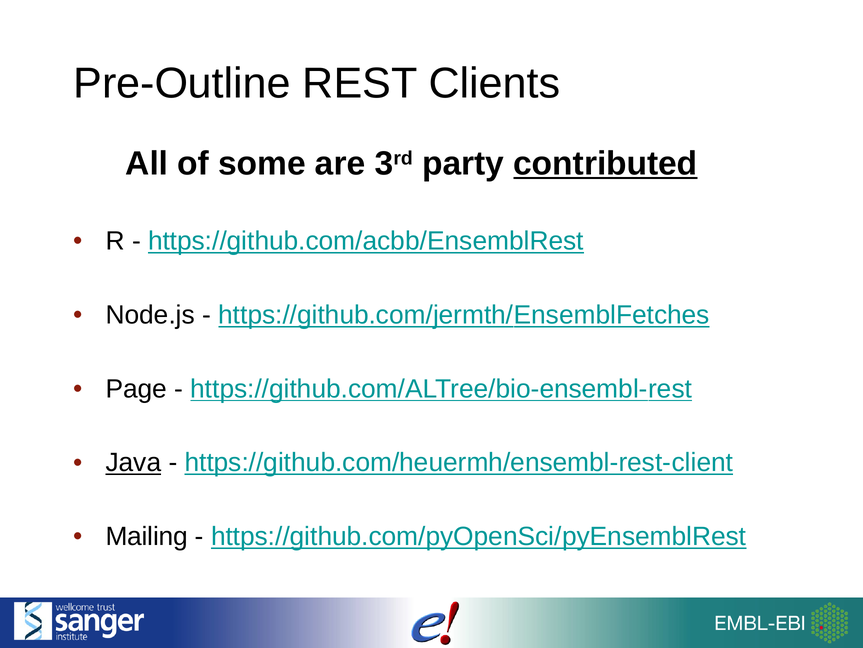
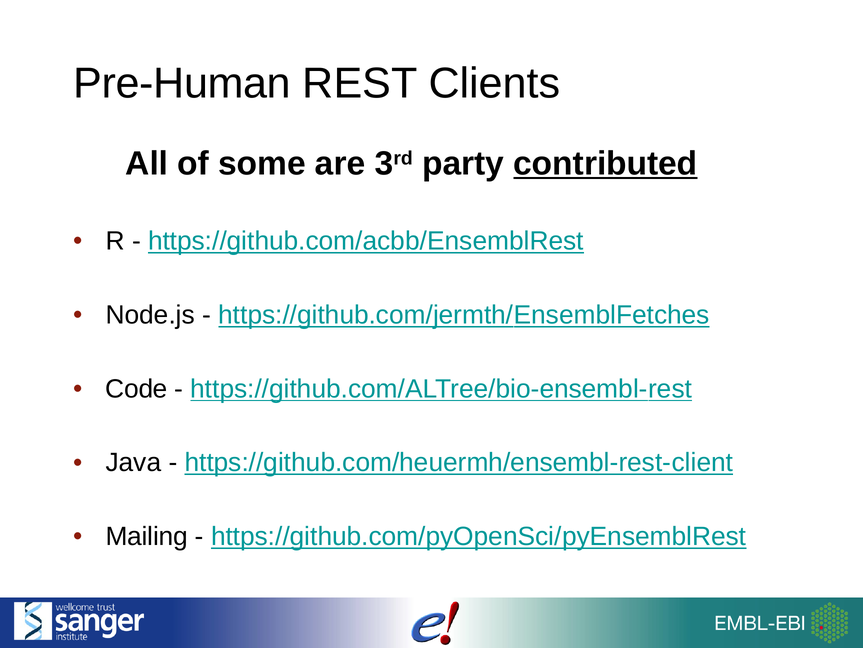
Pre-Outline: Pre-Outline -> Pre-Human
Page: Page -> Code
Java underline: present -> none
